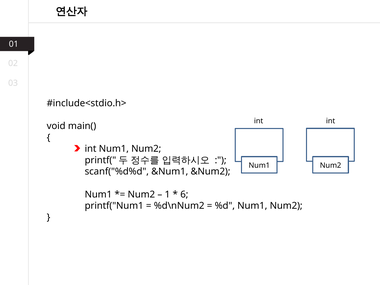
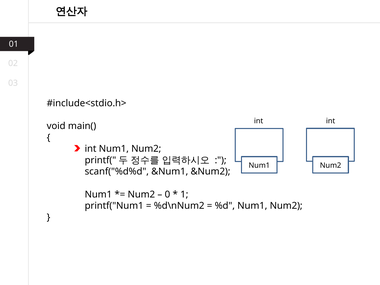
1: 1 -> 0
6: 6 -> 1
